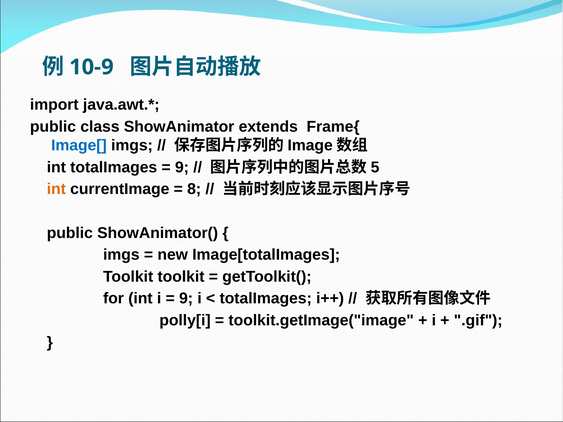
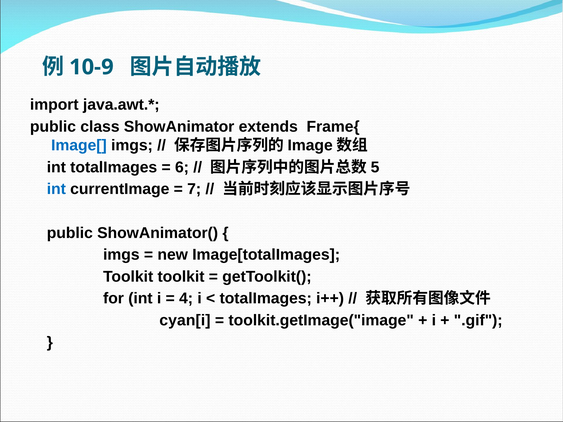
9 at (182, 167): 9 -> 6
int at (56, 189) colour: orange -> blue
8: 8 -> 7
9 at (186, 299): 9 -> 4
polly[i: polly[i -> cyan[i
